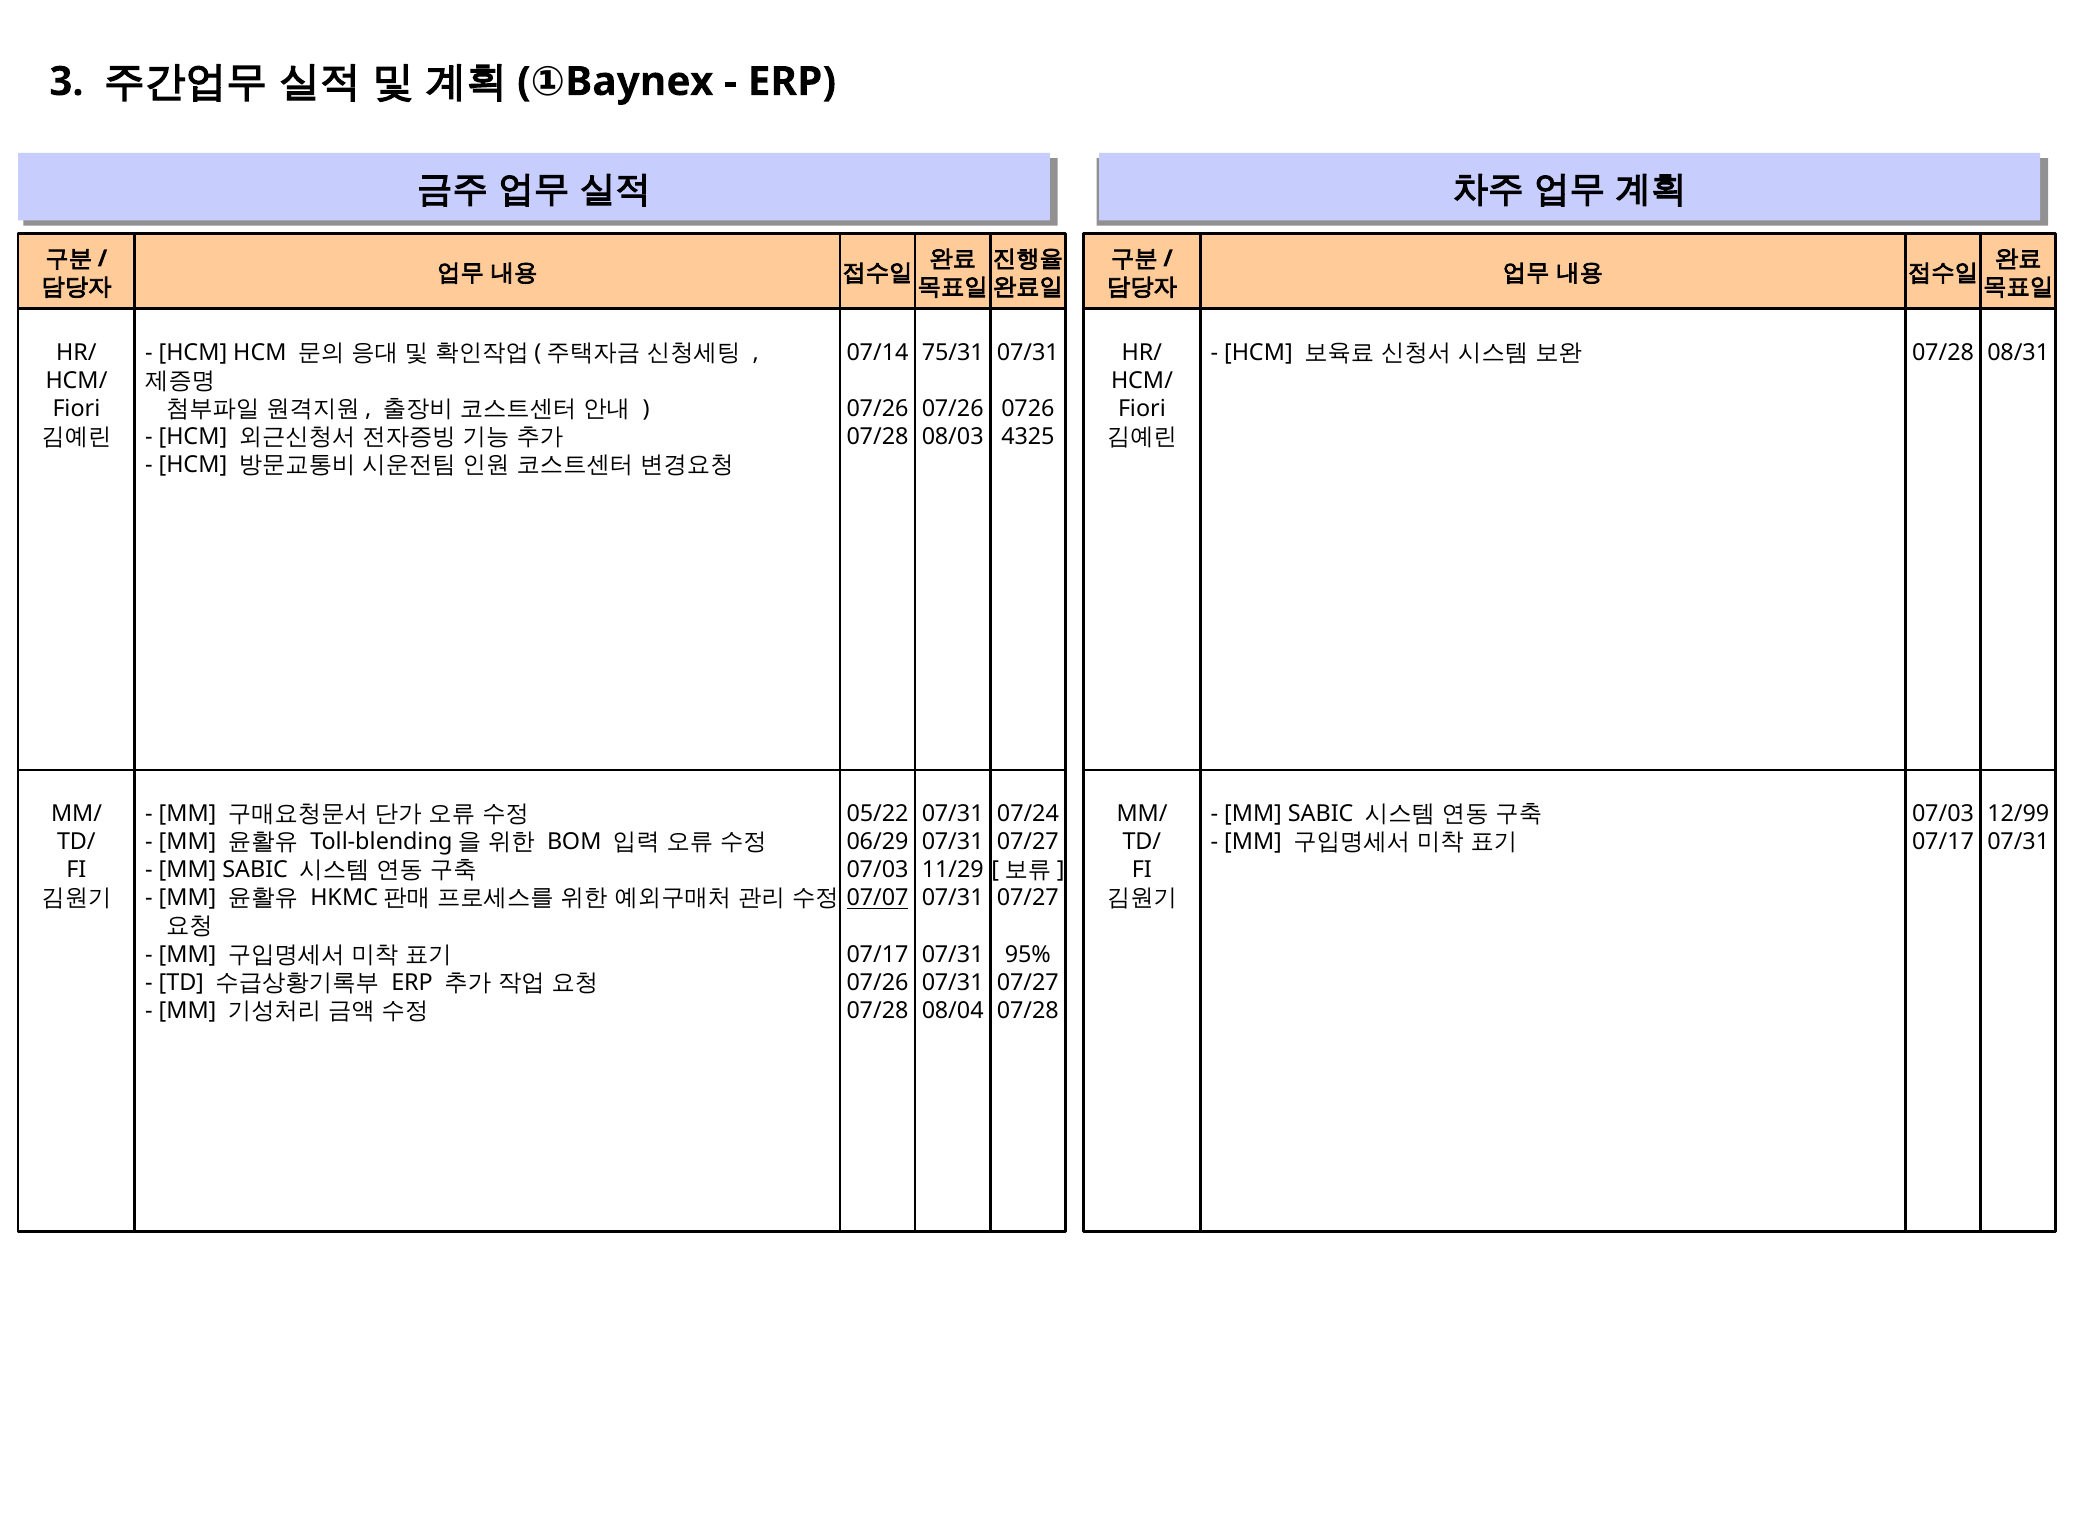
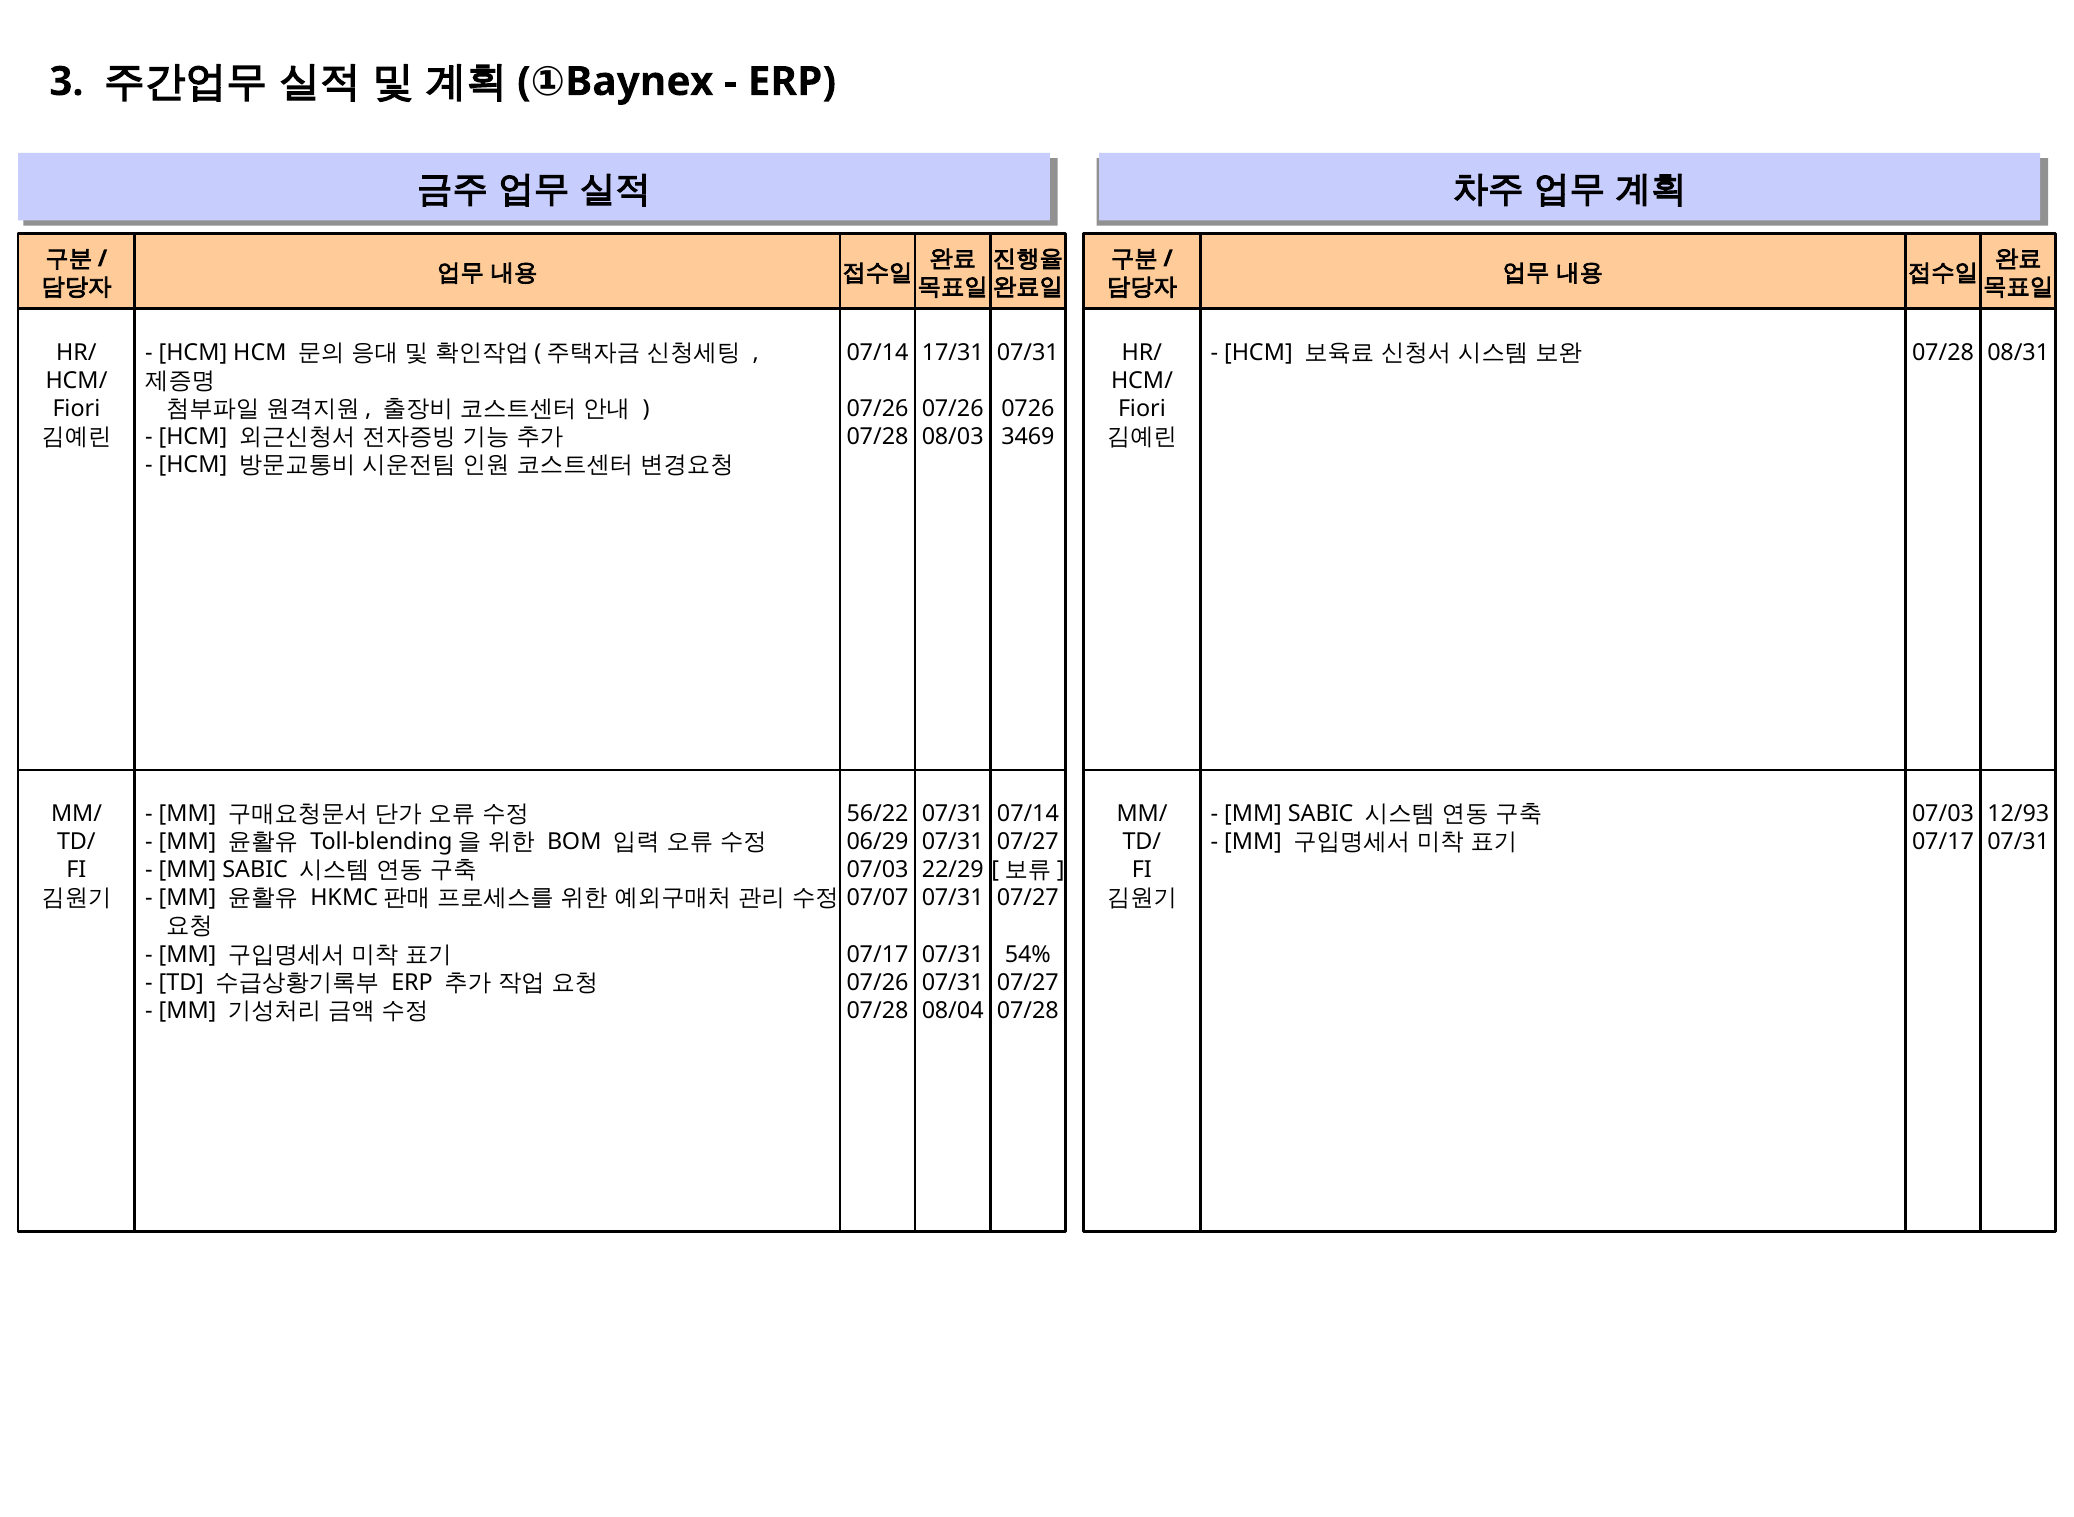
75/31: 75/31 -> 17/31
4325: 4325 -> 3469
05/22: 05/22 -> 56/22
07/24 at (1028, 814): 07/24 -> 07/14
12/99: 12/99 -> 12/93
11/29: 11/29 -> 22/29
07/07 underline: present -> none
95%: 95% -> 54%
